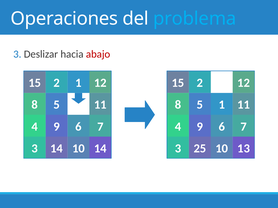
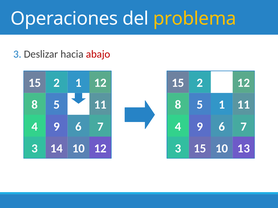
problema colour: light blue -> yellow
14 14: 14 -> 12
3 25: 25 -> 15
